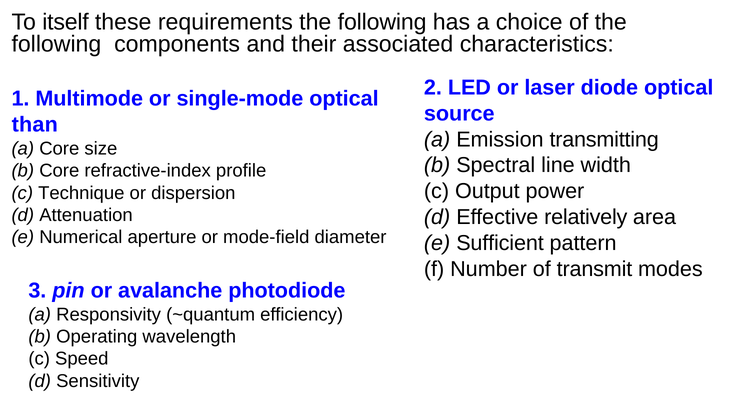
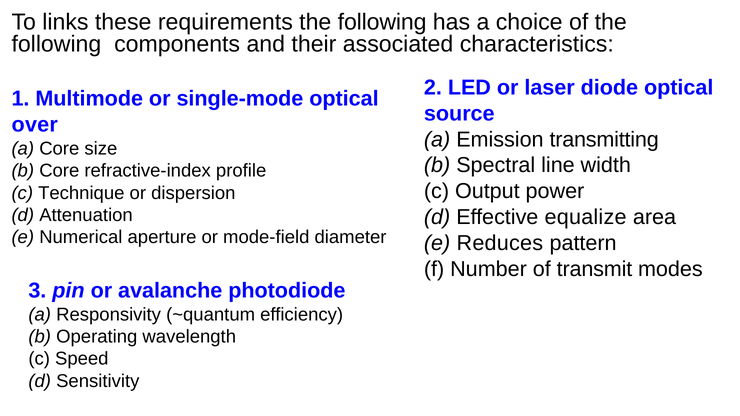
itself: itself -> links
than: than -> over
relatively: relatively -> equalize
Sufficient: Sufficient -> Reduces
